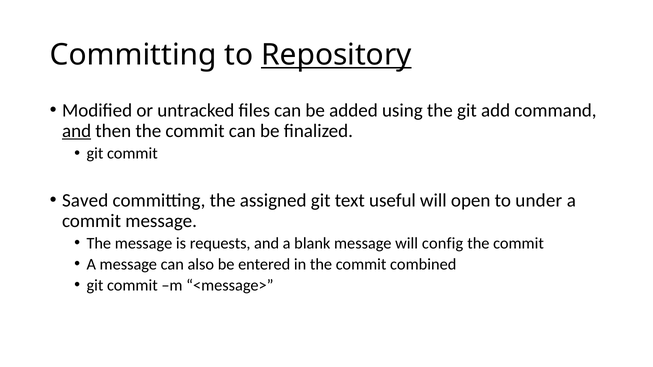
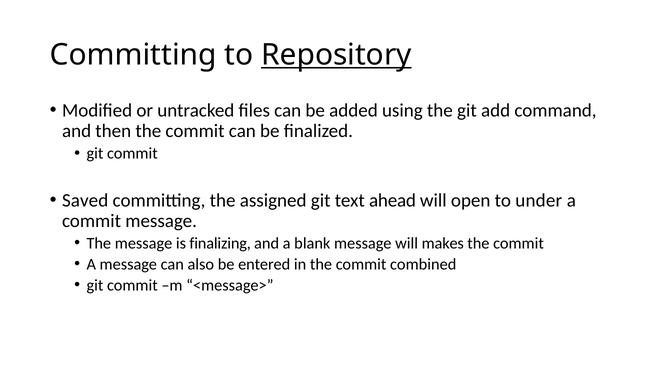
and at (77, 131) underline: present -> none
useful: useful -> ahead
requests: requests -> finalizing
config: config -> makes
